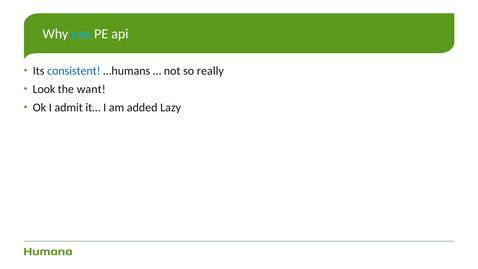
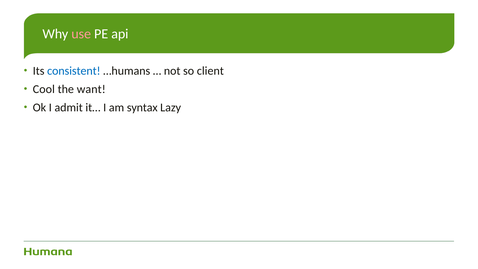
use colour: light blue -> pink
really: really -> client
Look: Look -> Cool
added: added -> syntax
